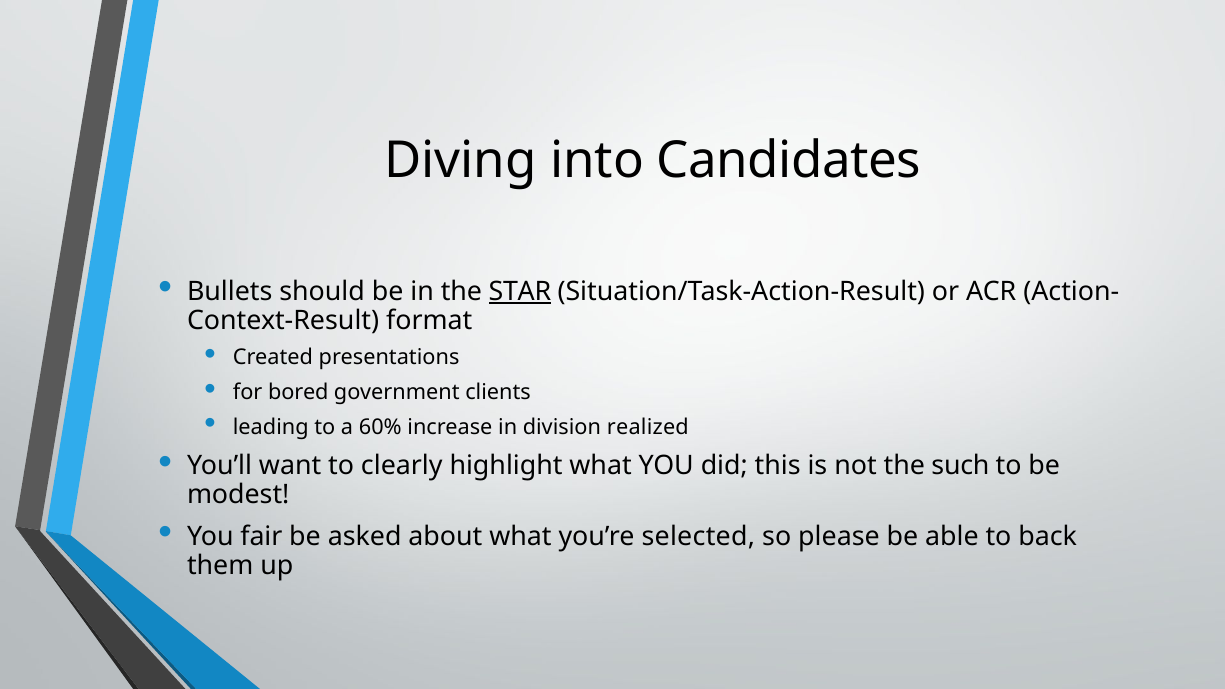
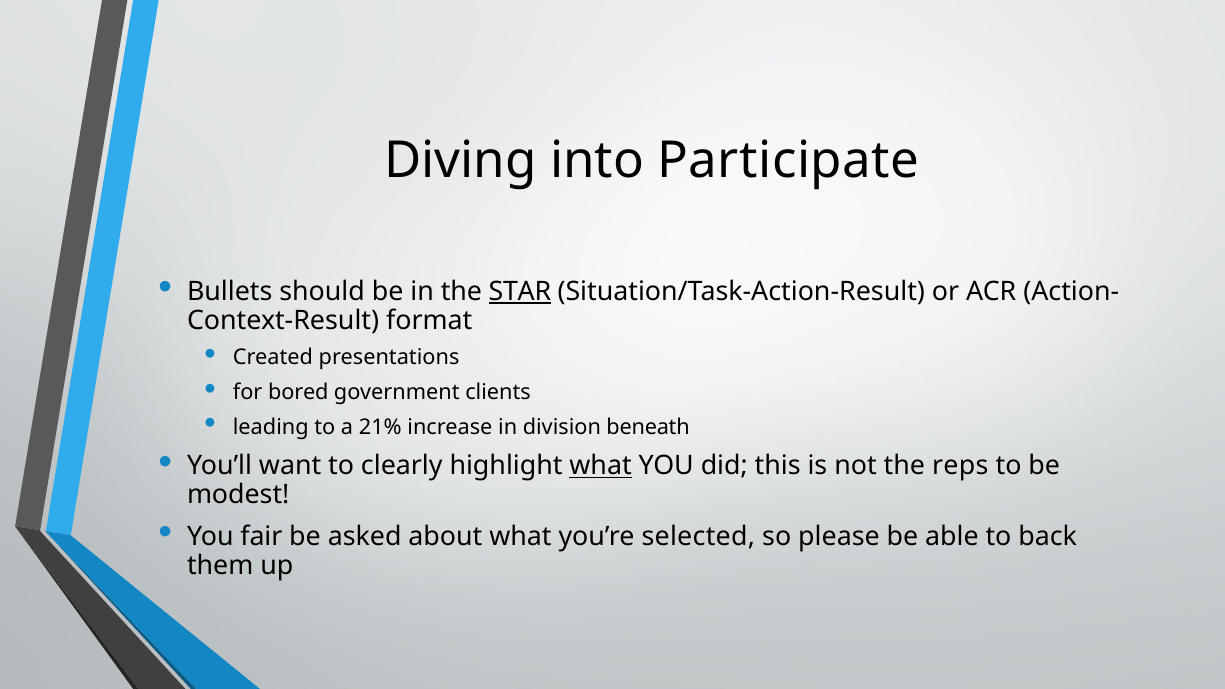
Candidates: Candidates -> Participate
60%: 60% -> 21%
realized: realized -> beneath
what at (601, 466) underline: none -> present
such: such -> reps
